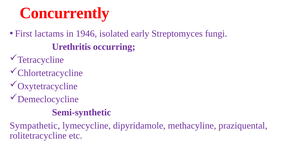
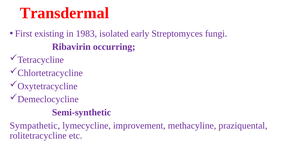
Concurrently: Concurrently -> Transdermal
lactams: lactams -> existing
1946: 1946 -> 1983
Urethritis: Urethritis -> Ribavirin
dipyridamole: dipyridamole -> improvement
